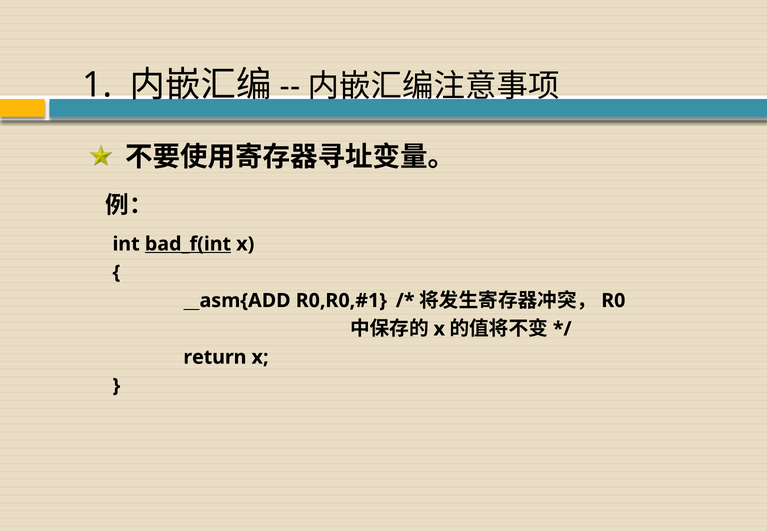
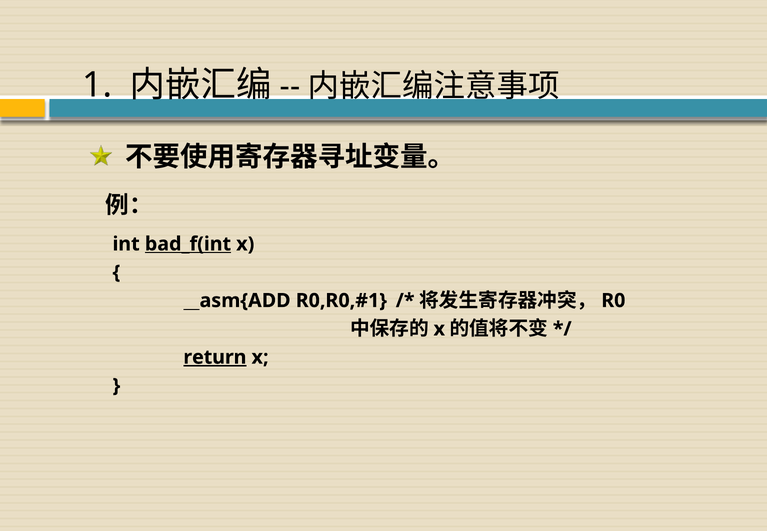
return underline: none -> present
